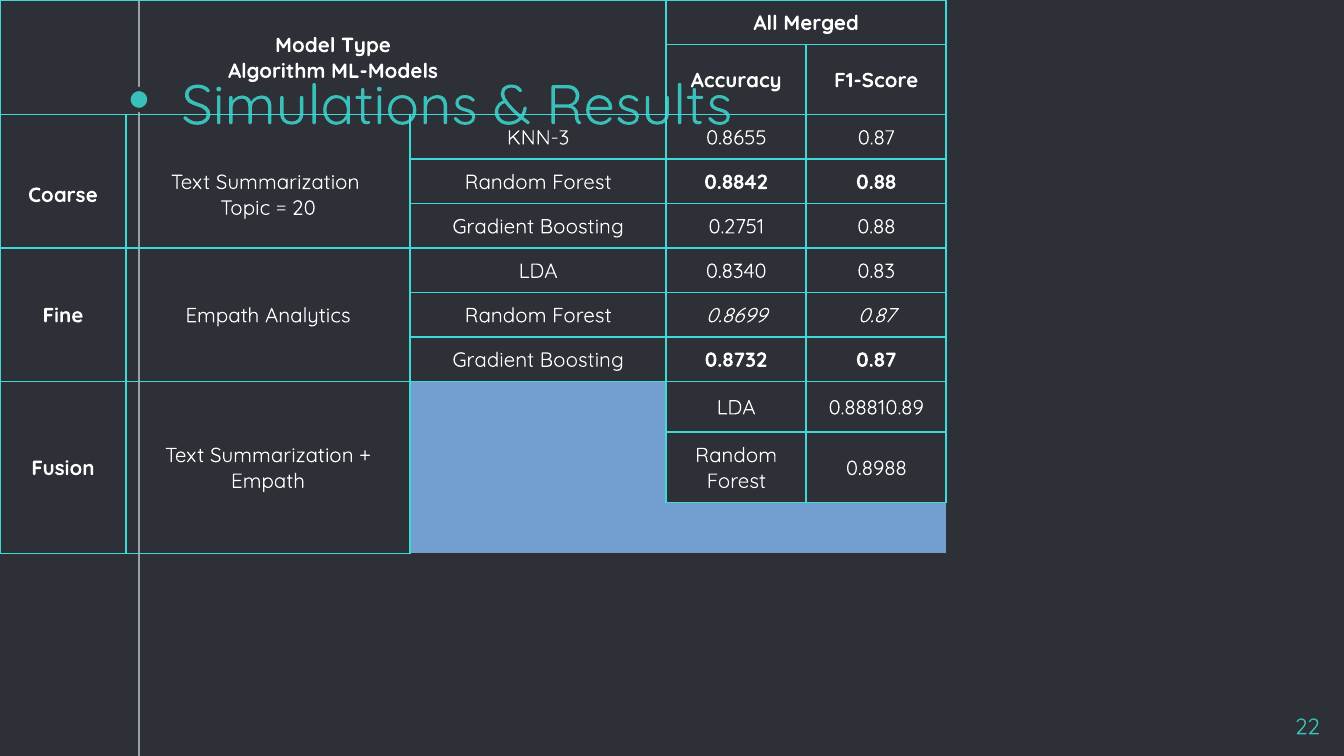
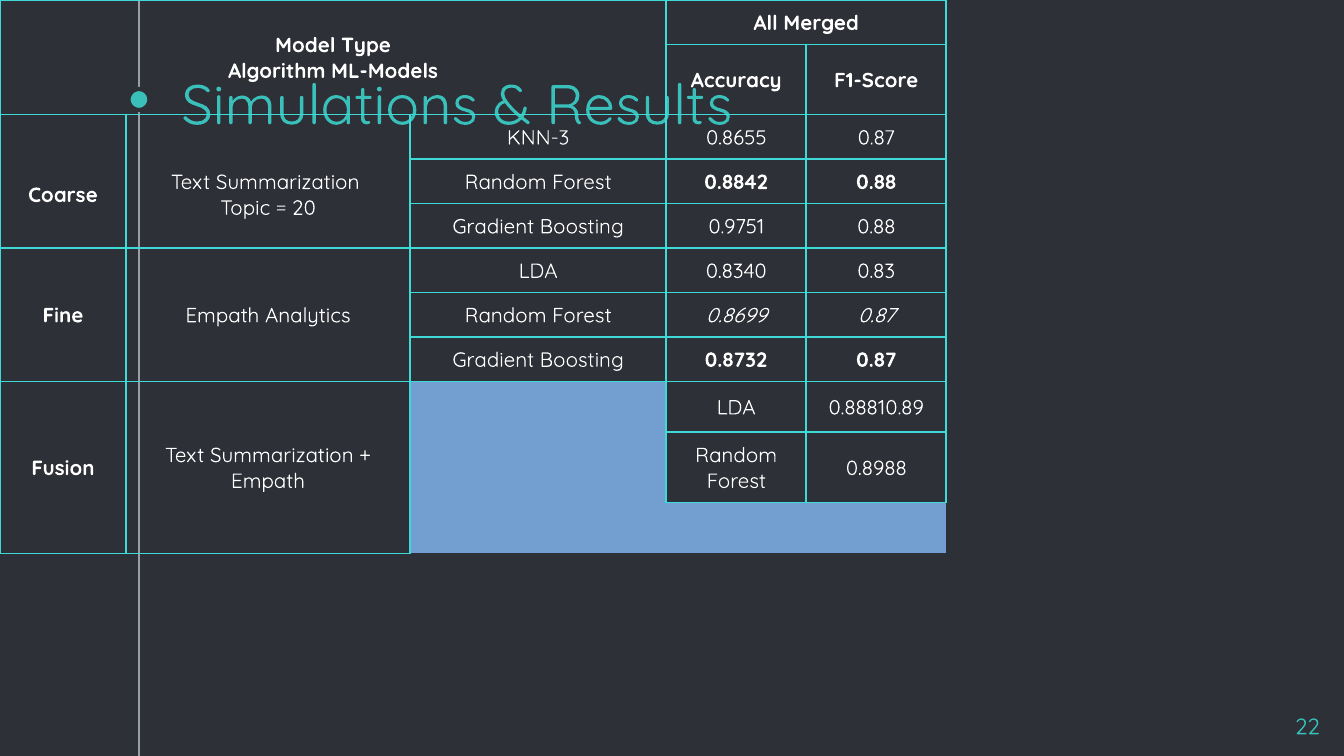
0.2751: 0.2751 -> 0.9751
